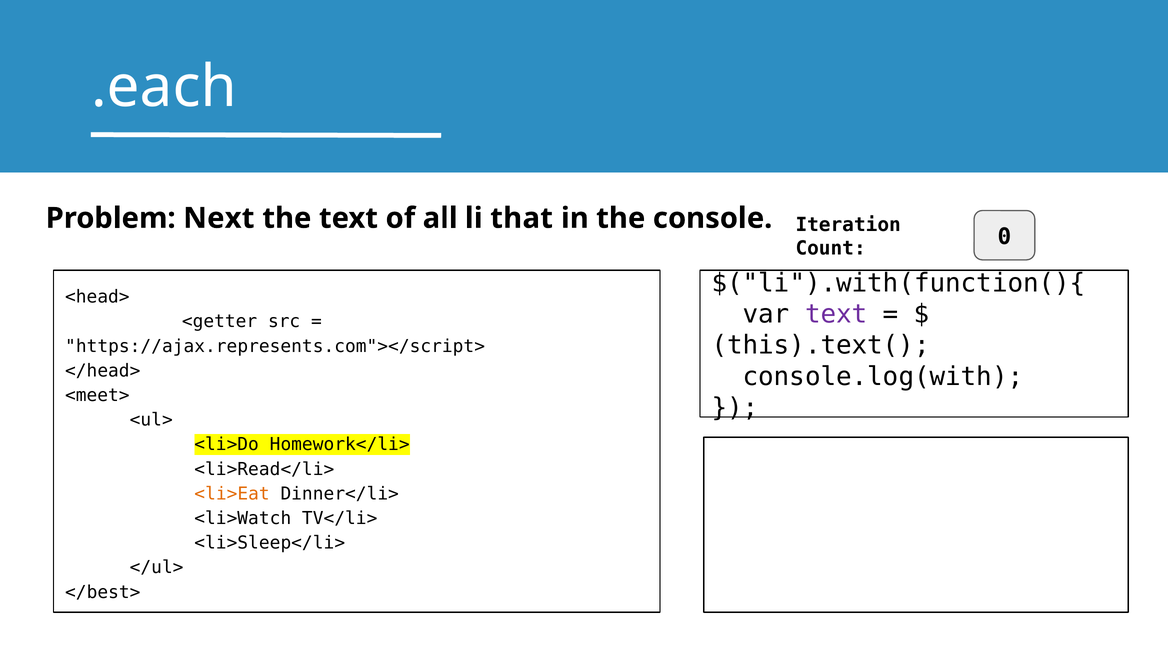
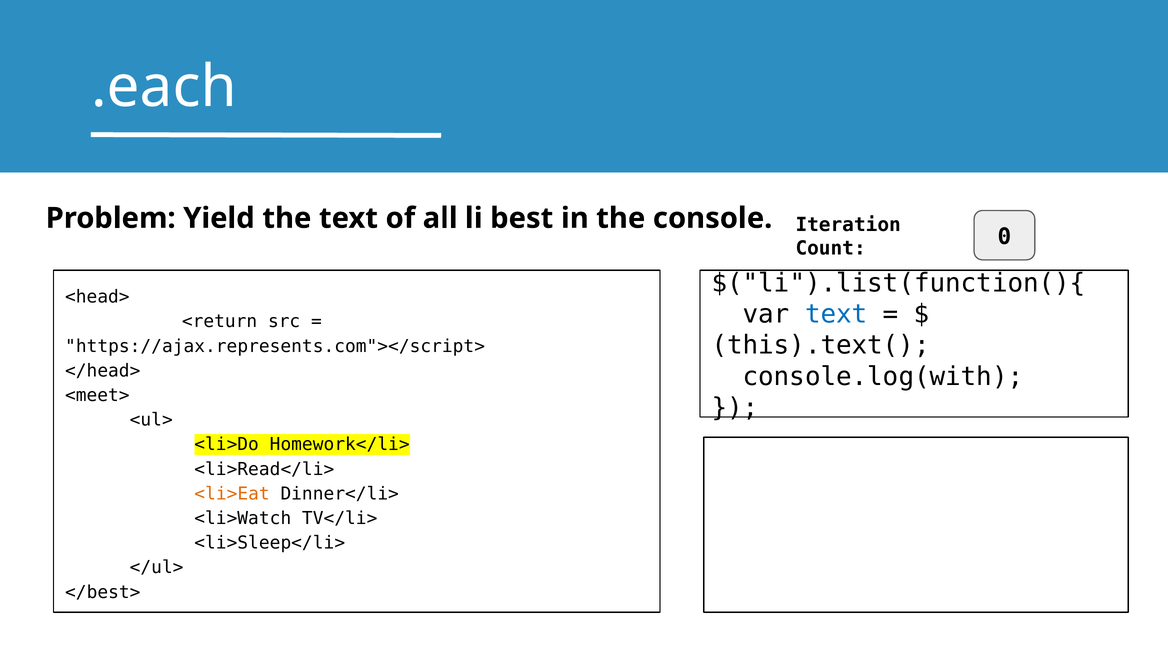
Next: Next -> Yield
that: that -> best
$("li").with(function(){: $("li").with(function(){ -> $("li").list(function(){
text at (836, 314) colour: purple -> blue
<getter: <getter -> <return
